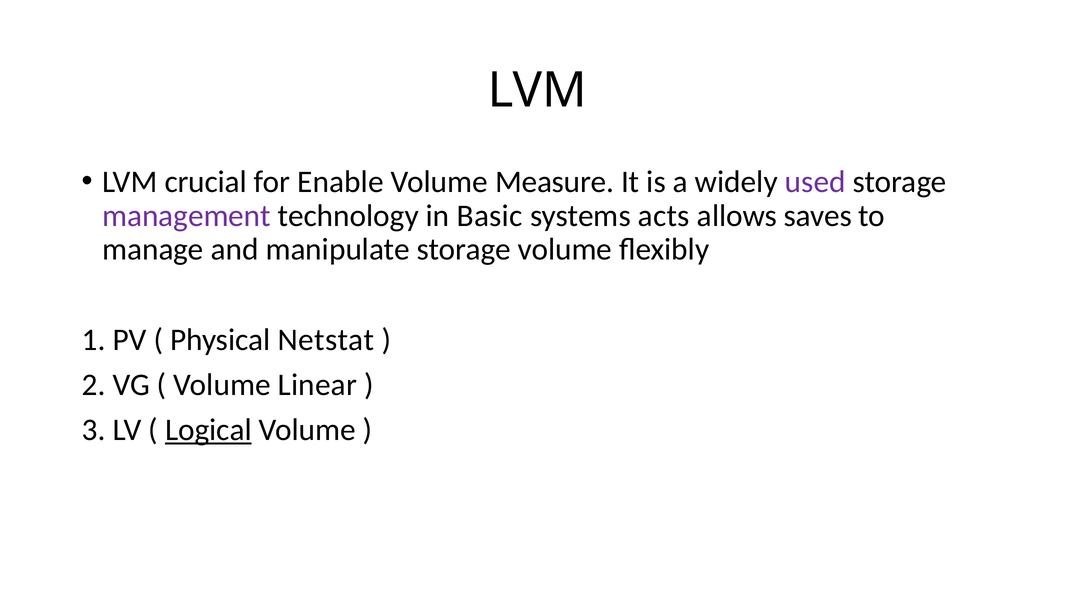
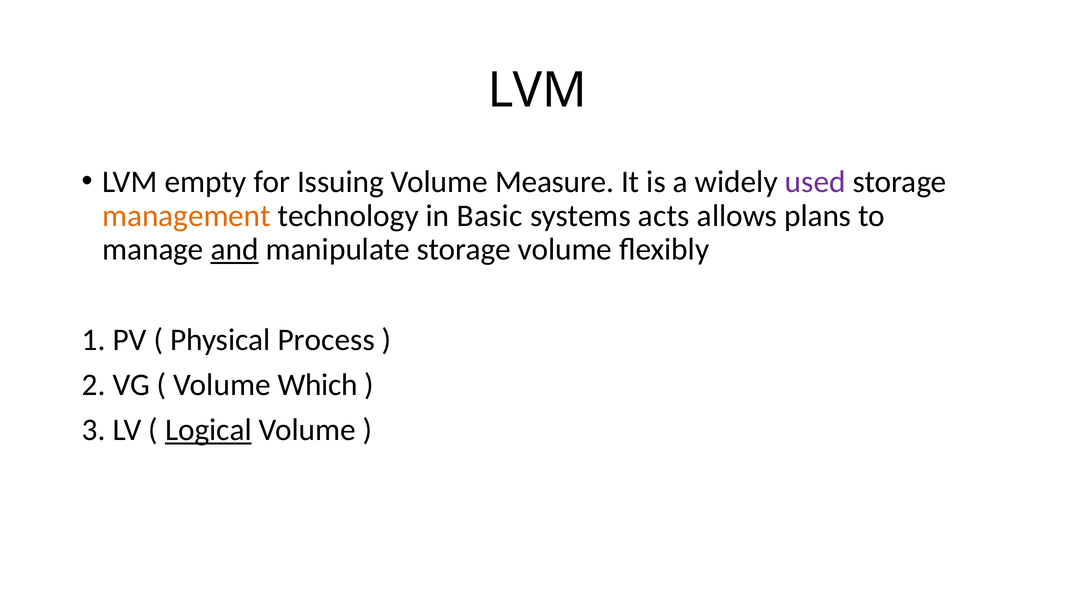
crucial: crucial -> empty
Enable: Enable -> Issuing
management colour: purple -> orange
saves: saves -> plans
and underline: none -> present
Netstat: Netstat -> Process
Linear: Linear -> Which
